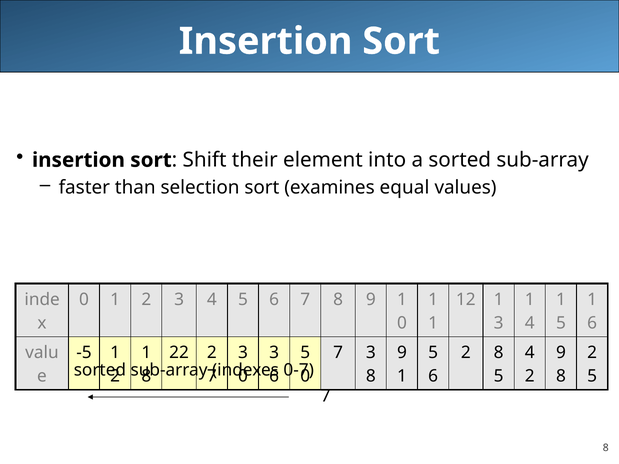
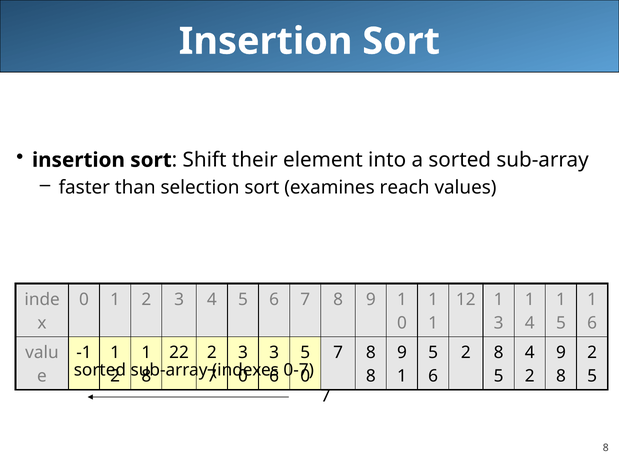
equal: equal -> reach
-5: -5 -> -1
3 at (371, 353): 3 -> 8
